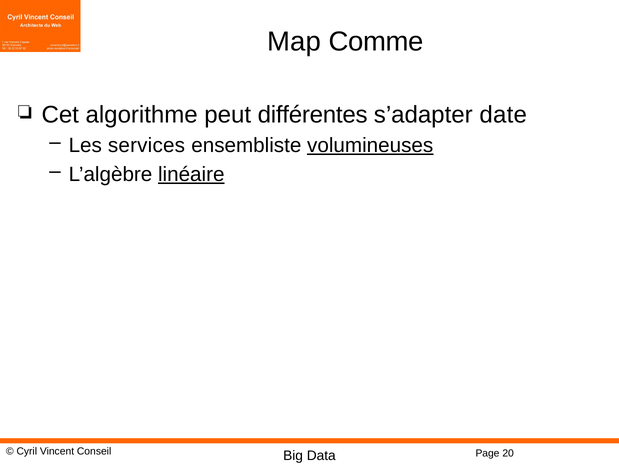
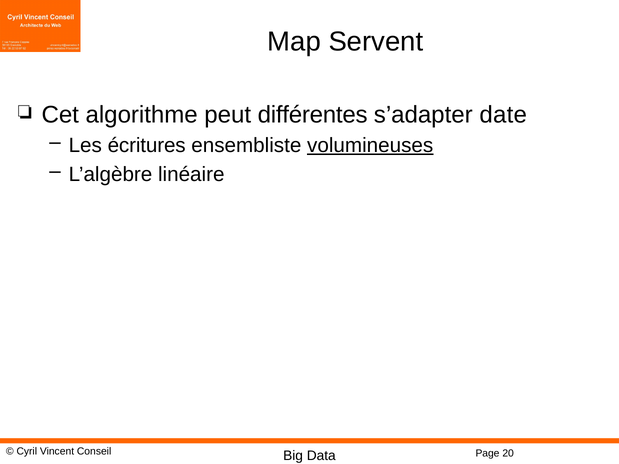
Comme: Comme -> Servent
services: services -> écritures
linéaire underline: present -> none
